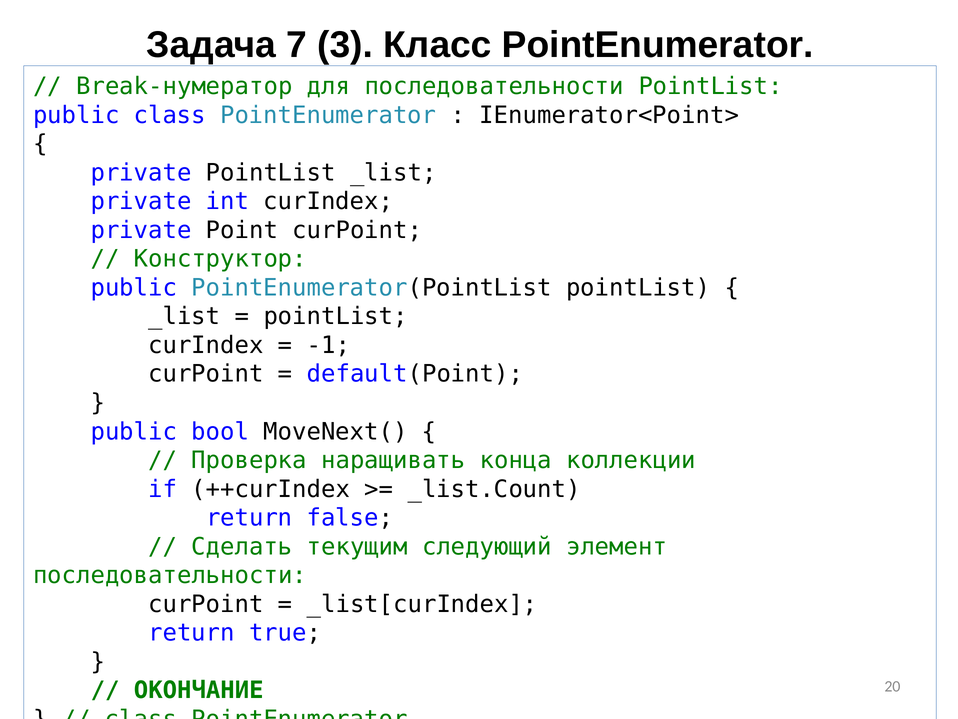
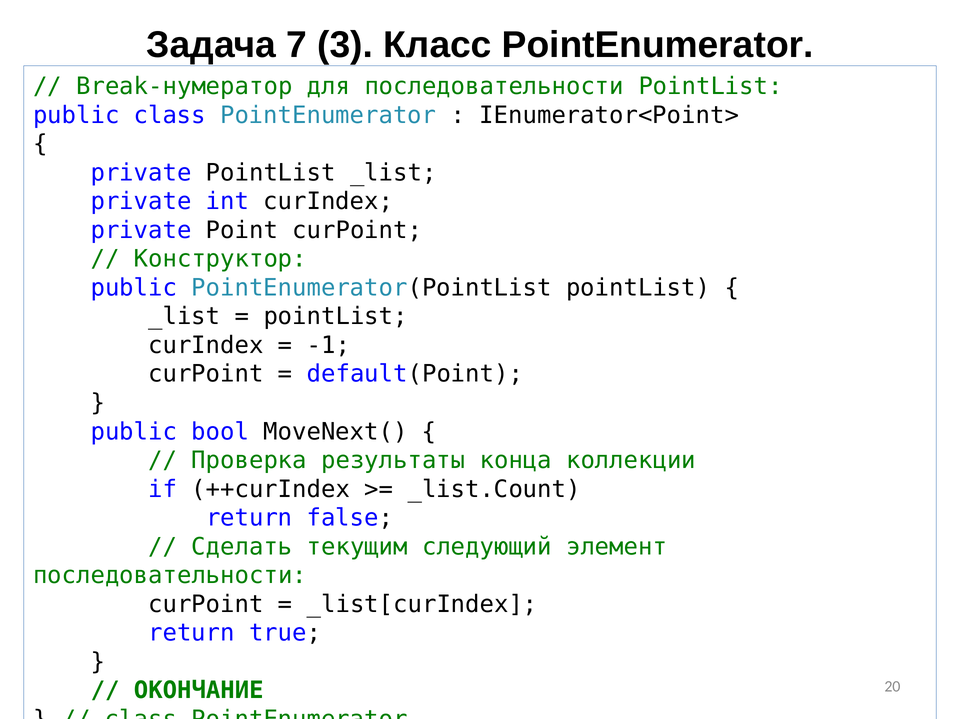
наращивать: наращивать -> результаты
